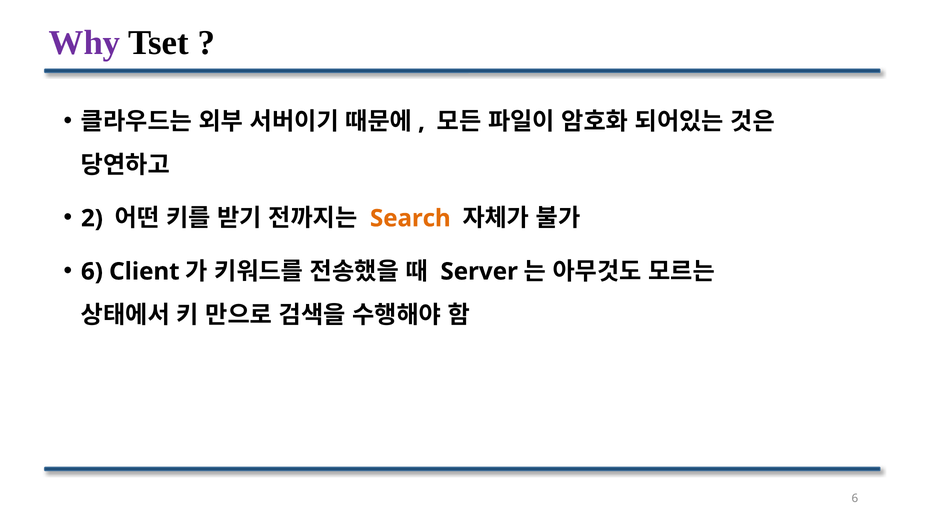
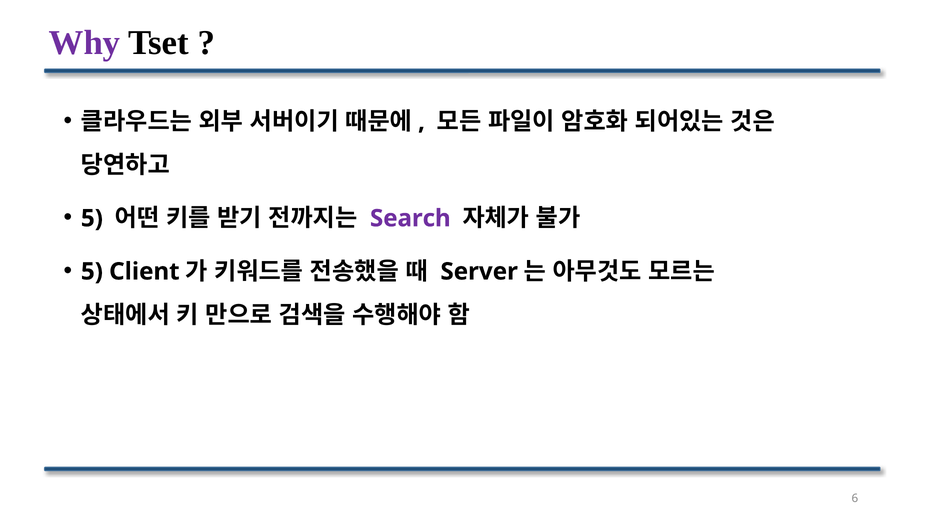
2 at (92, 218): 2 -> 5
Search colour: orange -> purple
6 at (92, 271): 6 -> 5
